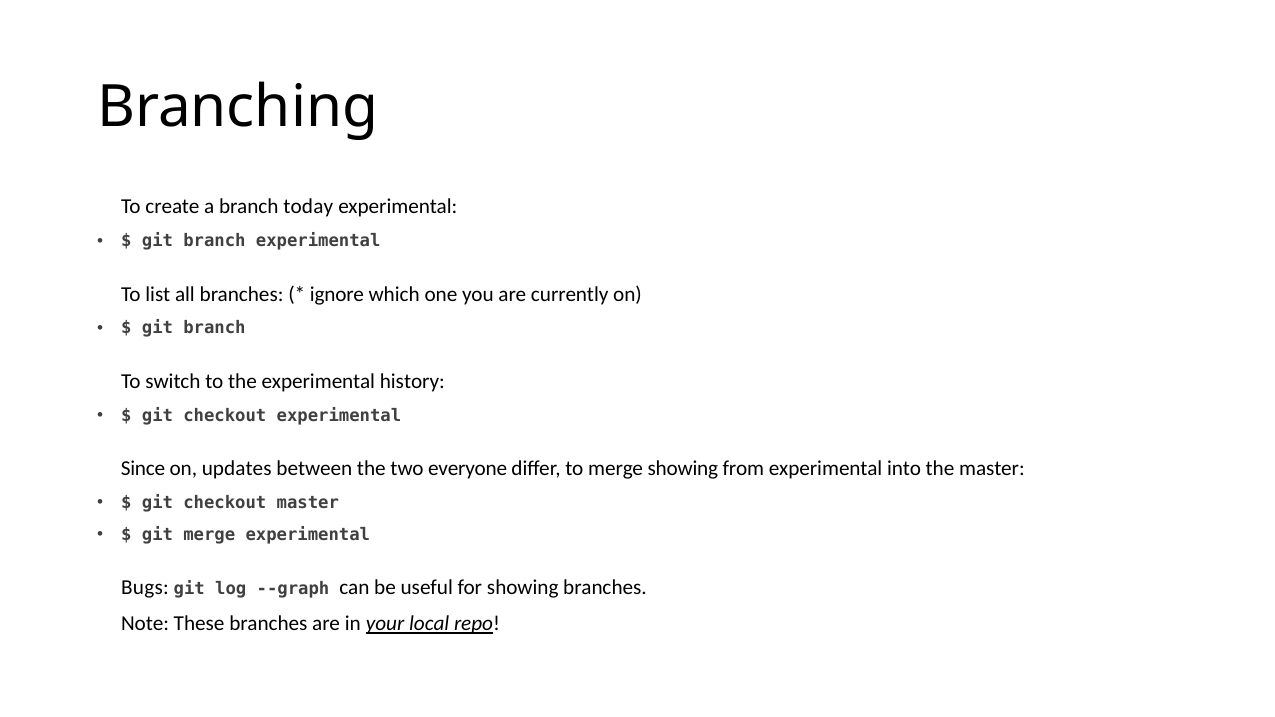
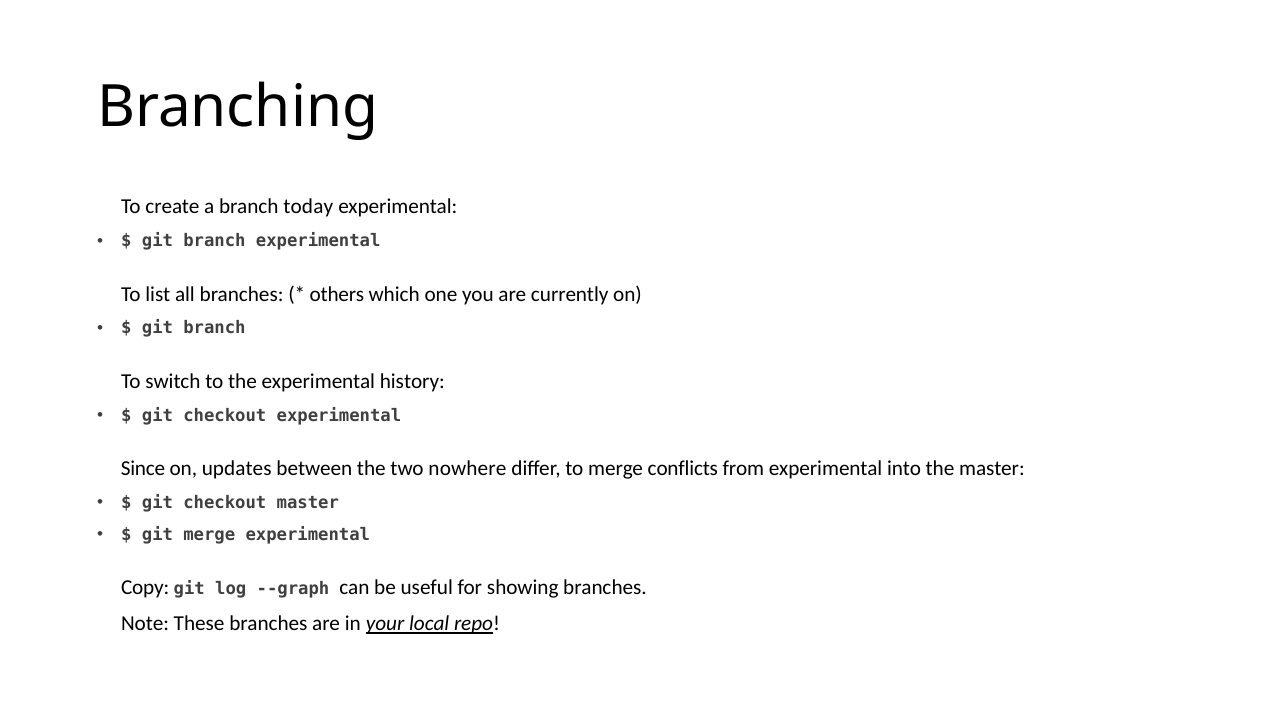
ignore: ignore -> others
everyone: everyone -> nowhere
merge showing: showing -> conflicts
Bugs: Bugs -> Copy
